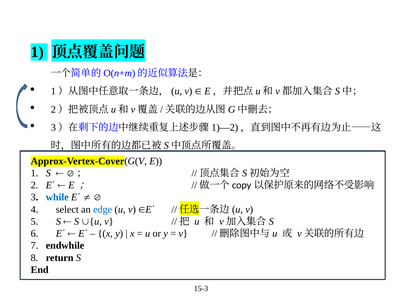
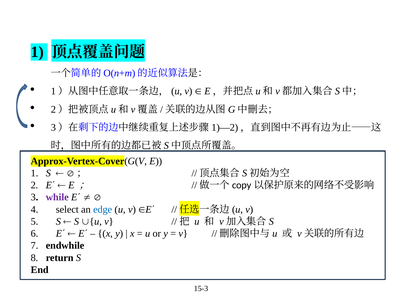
while colour: blue -> purple
